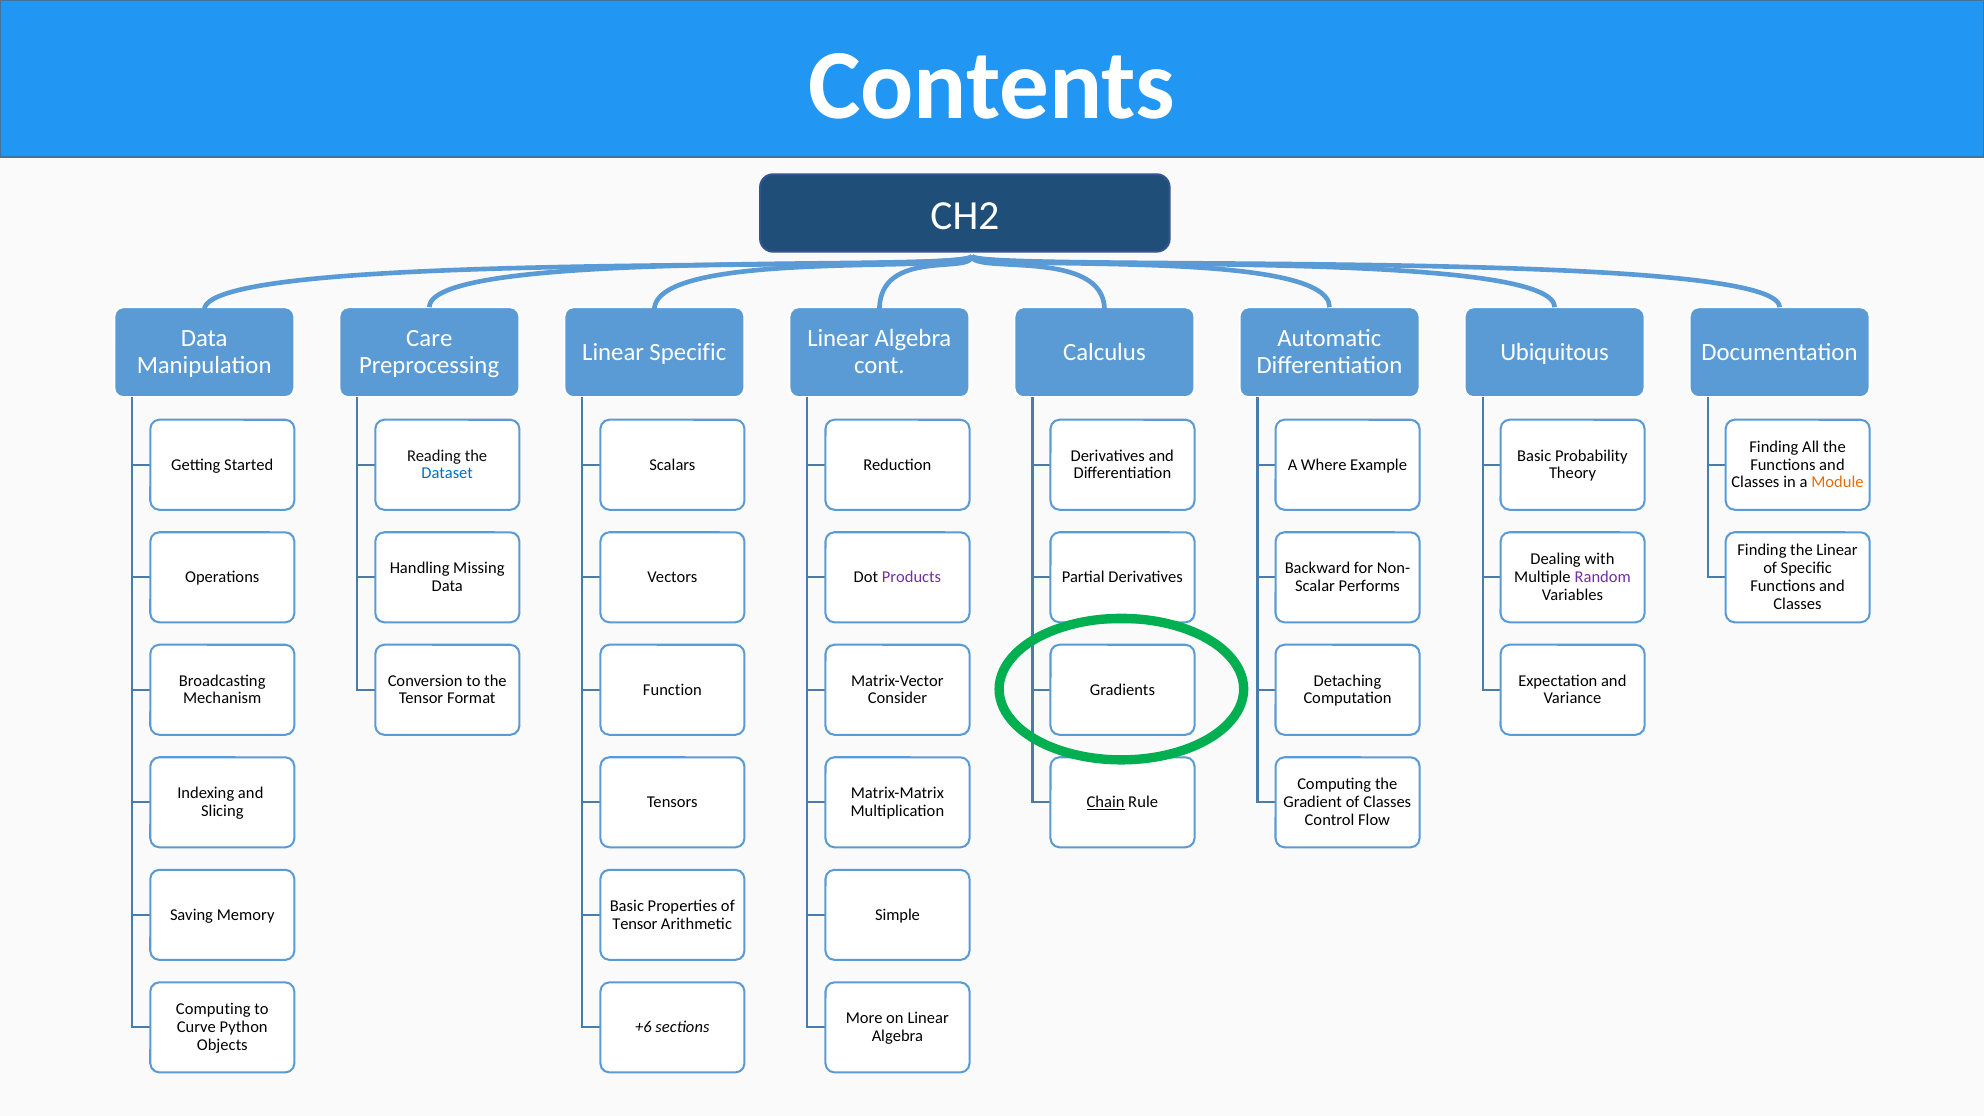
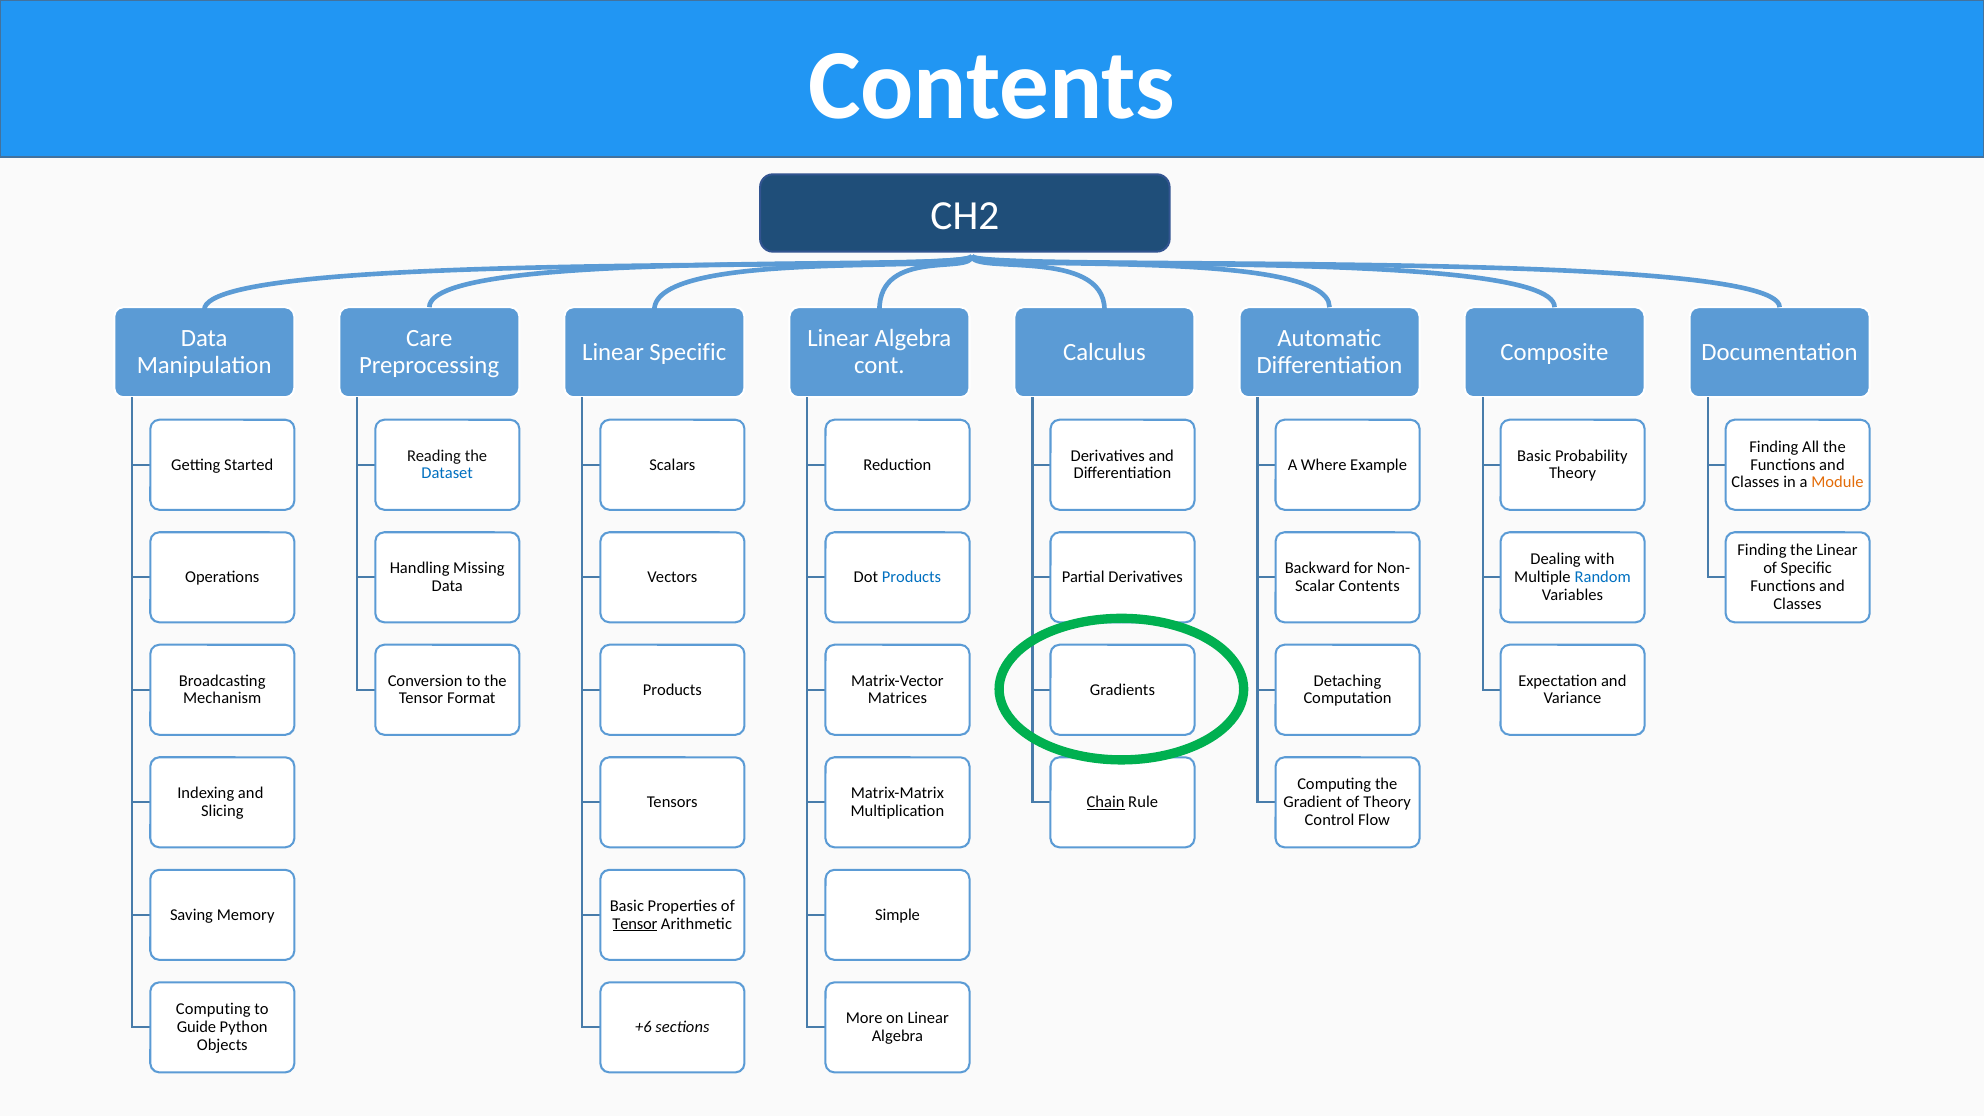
Ubiquitous: Ubiquitous -> Composite
Products at (912, 577) colour: purple -> blue
Random colour: purple -> blue
Performs at (1369, 586): Performs -> Contents
Function at (672, 690): Function -> Products
Consider: Consider -> Matrices
of Classes: Classes -> Theory
Tensor at (635, 924) underline: none -> present
Curve: Curve -> Guide
